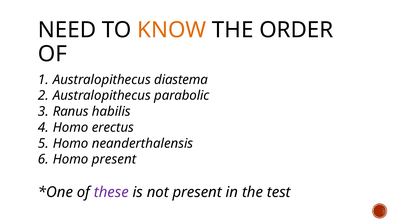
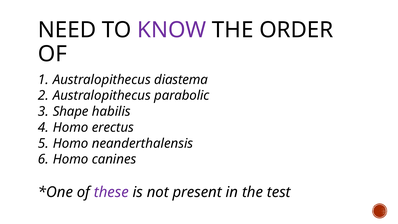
KNOW colour: orange -> purple
Ranus: Ranus -> Shape
Homo present: present -> canines
